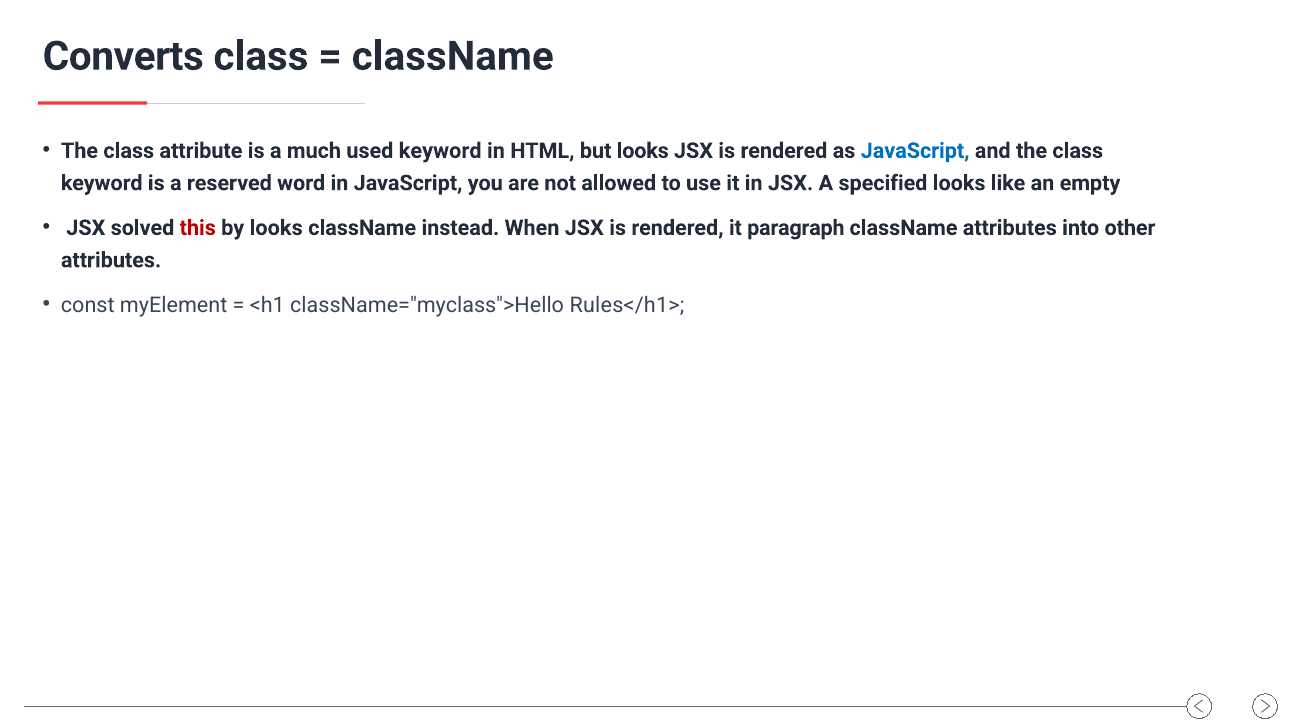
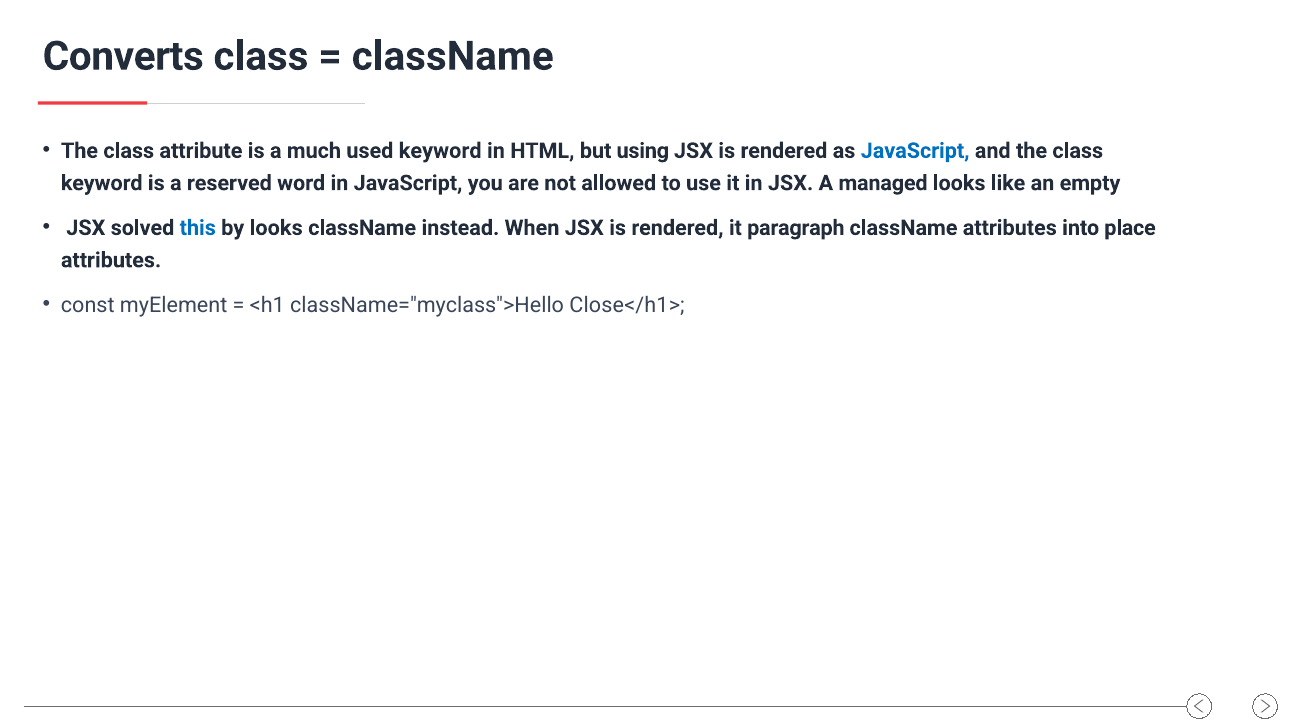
but looks: looks -> using
specified: specified -> managed
this colour: red -> blue
other: other -> place
Rules</h1>: Rules</h1> -> Close</h1>
